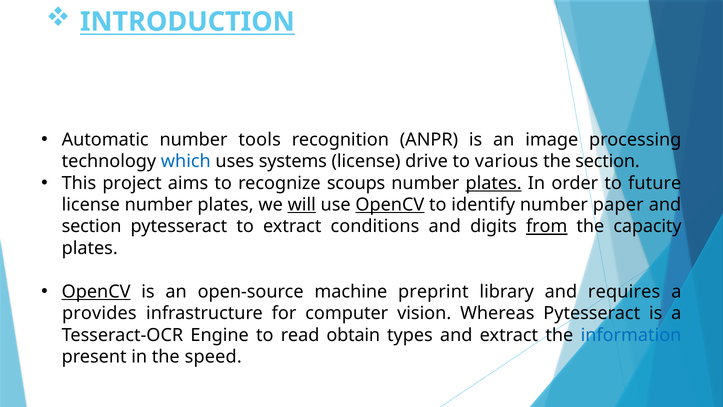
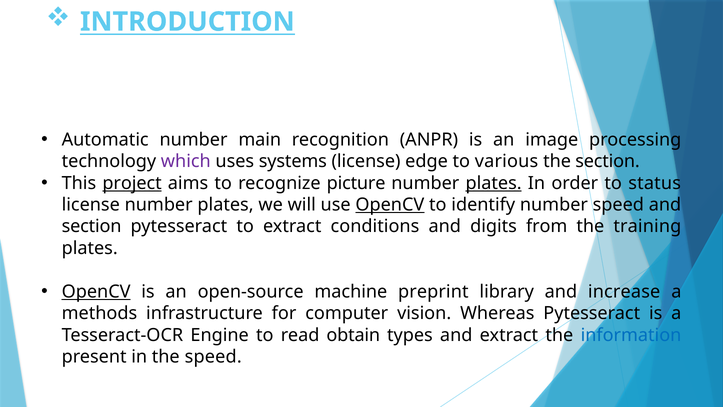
tools: tools -> main
which colour: blue -> purple
drive: drive -> edge
project underline: none -> present
scoups: scoups -> picture
future: future -> status
will underline: present -> none
number paper: paper -> speed
from underline: present -> none
capacity: capacity -> training
requires: requires -> increase
provides: provides -> methods
